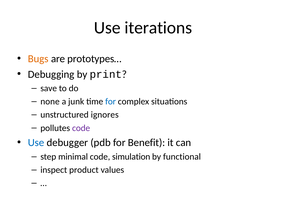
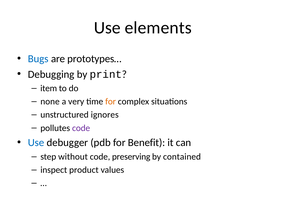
iterations: iterations -> elements
Bugs colour: orange -> blue
save: save -> item
junk: junk -> very
for at (111, 101) colour: blue -> orange
minimal: minimal -> without
simulation: simulation -> preserving
functional: functional -> contained
